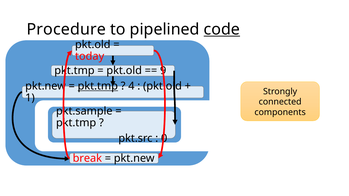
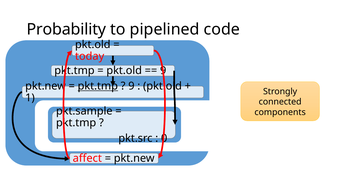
Procedure: Procedure -> Probability
code underline: present -> none
4 at (131, 86): 4 -> 9
break: break -> affect
